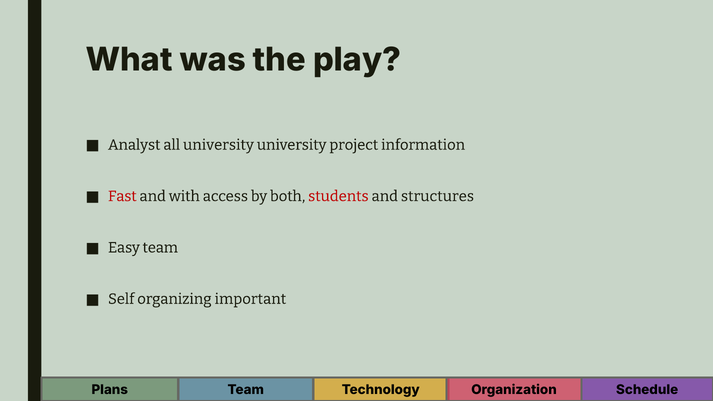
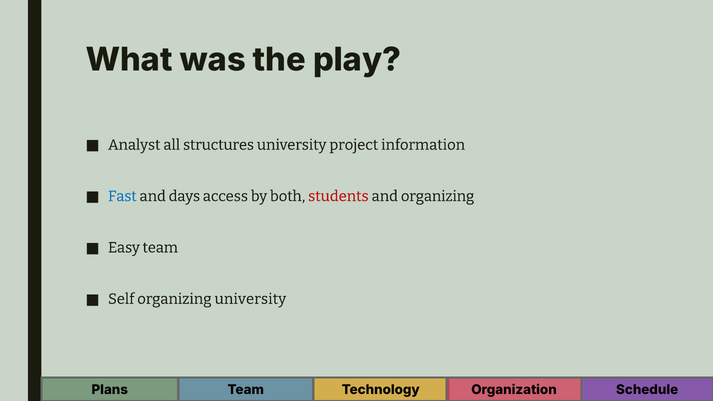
all university: university -> structures
Fast colour: red -> blue
with: with -> days
and structures: structures -> organizing
organizing important: important -> university
